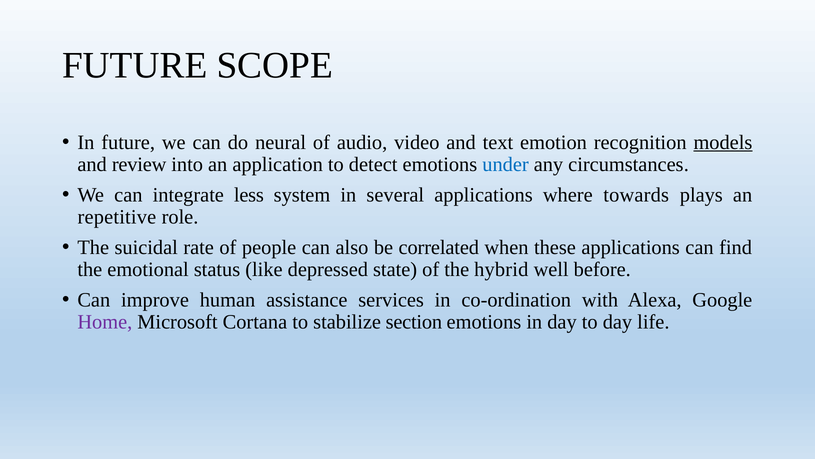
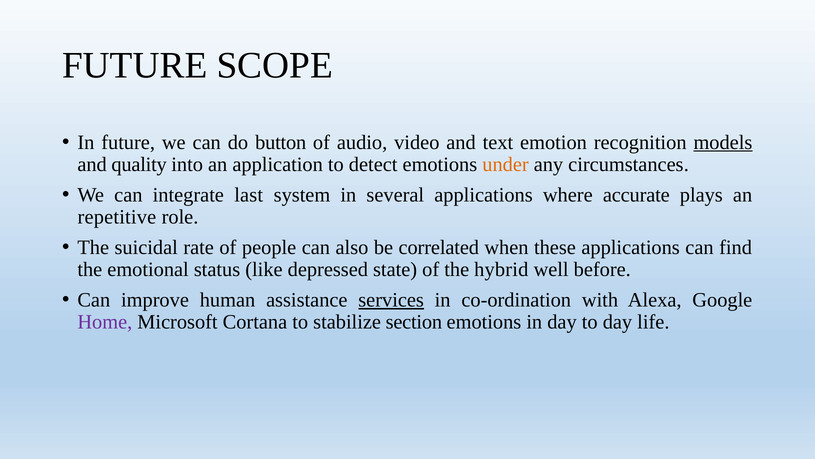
neural: neural -> button
review: review -> quality
under colour: blue -> orange
less: less -> last
towards: towards -> accurate
services underline: none -> present
